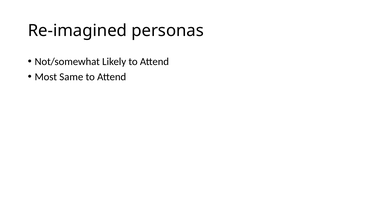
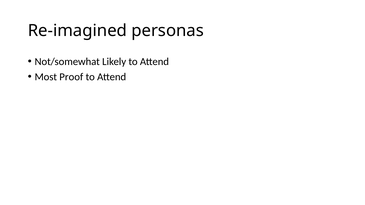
Same: Same -> Proof
